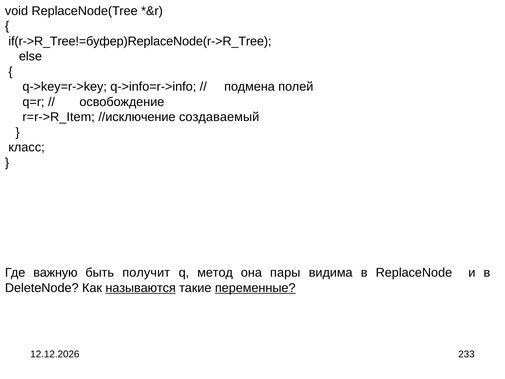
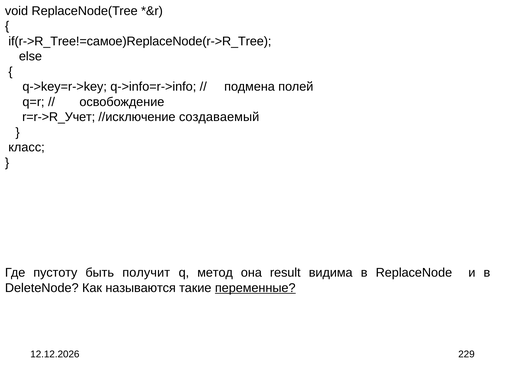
if(r->R_Tree!=буфер)ReplaceNode(r->R_Tree: if(r->R_Tree!=буфер)ReplaceNode(r->R_Tree -> if(r->R_Tree!=самое)ReplaceNode(r->R_Tree
r=r->R_Item: r=r->R_Item -> r=r->R_Учет
важную: важную -> пустоту
пары: пары -> result
называются underline: present -> none
233: 233 -> 229
